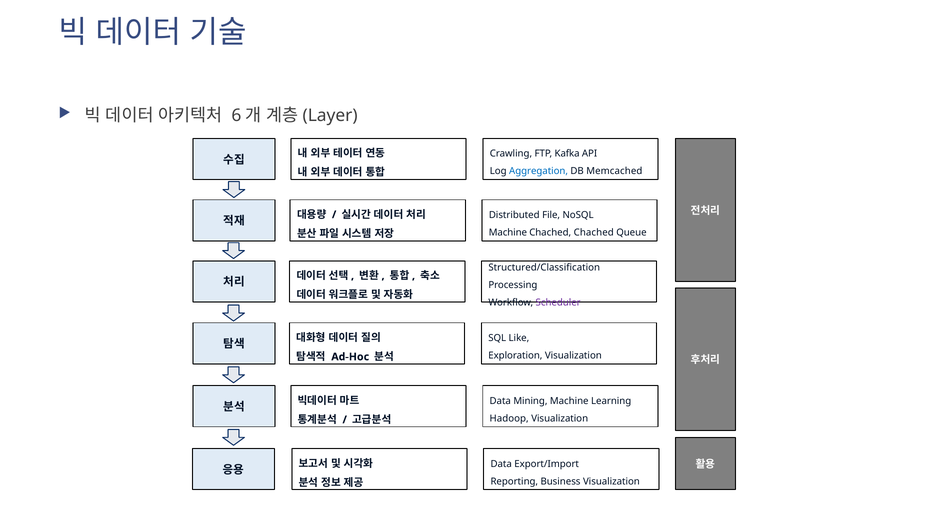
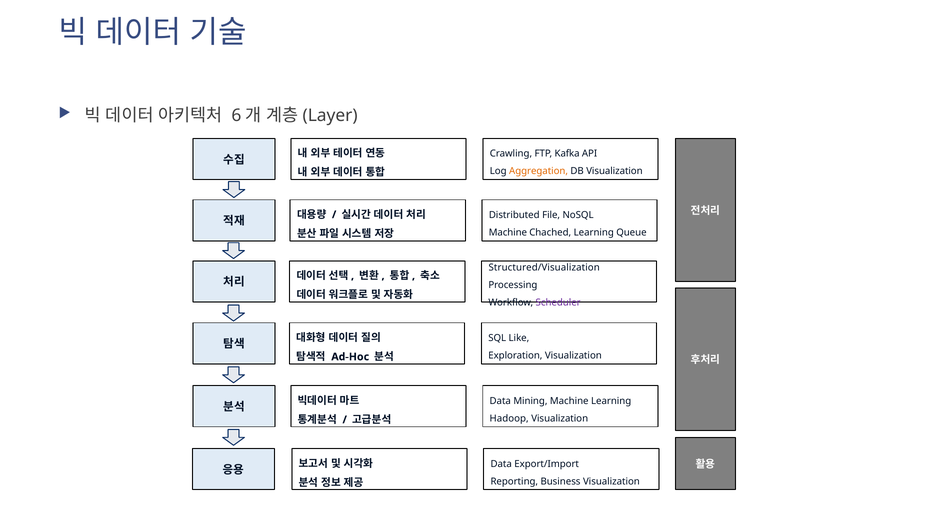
Aggregation colour: blue -> orange
DB Memcached: Memcached -> Visualization
Chached Chached: Chached -> Learning
Structured/Classification: Structured/Classification -> Structured/Visualization
